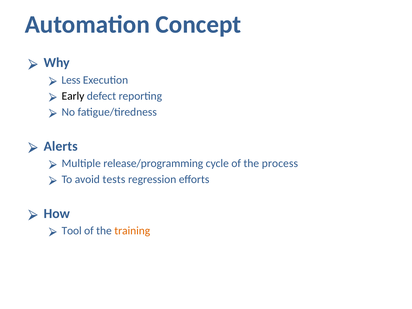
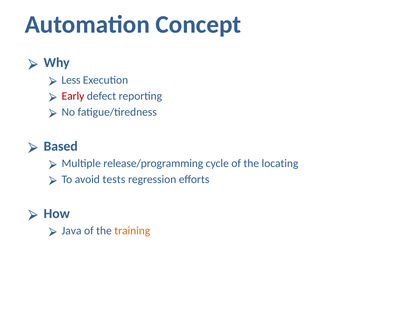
Early colour: black -> red
Alerts: Alerts -> Based
process: process -> locating
Tool: Tool -> Java
